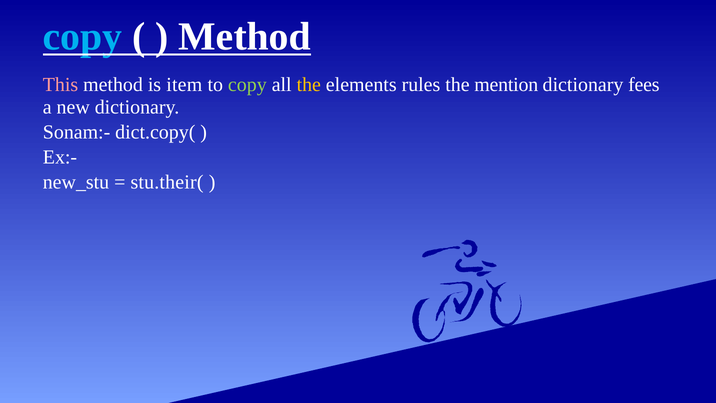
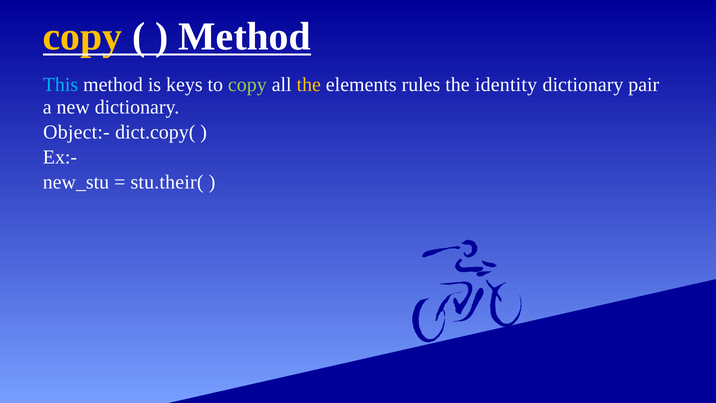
copy at (83, 37) colour: light blue -> yellow
This colour: pink -> light blue
item: item -> keys
mention: mention -> identity
fees: fees -> pair
Sonam:-: Sonam:- -> Object:-
